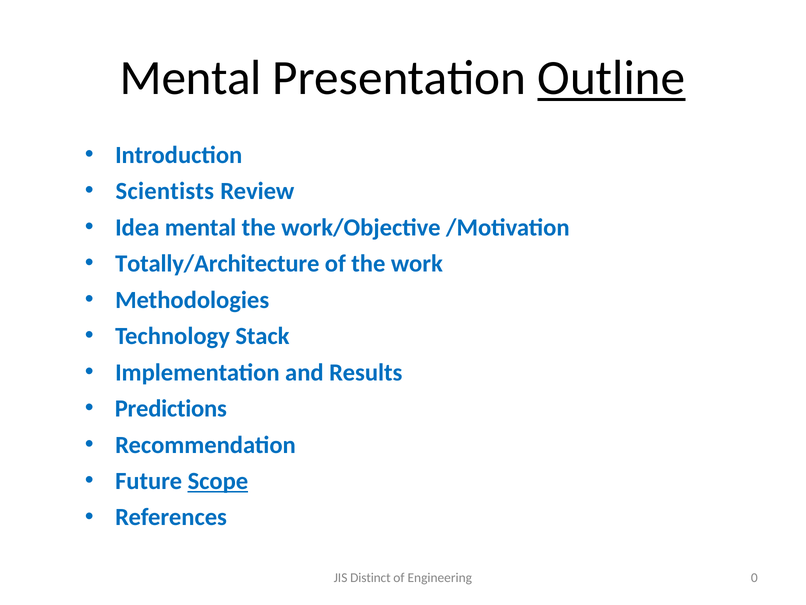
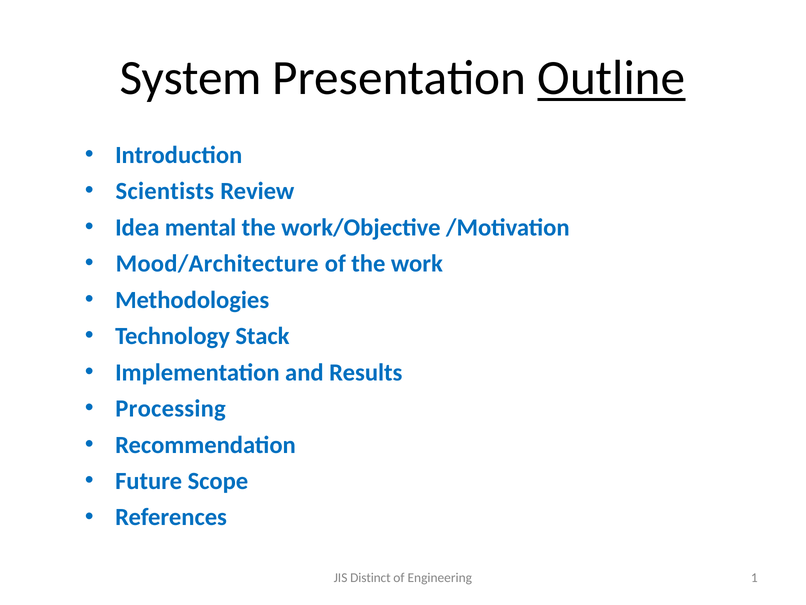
Mental at (191, 78): Mental -> System
Totally/Architecture: Totally/Architecture -> Mood/Architecture
Predictions: Predictions -> Processing
Scope underline: present -> none
0: 0 -> 1
